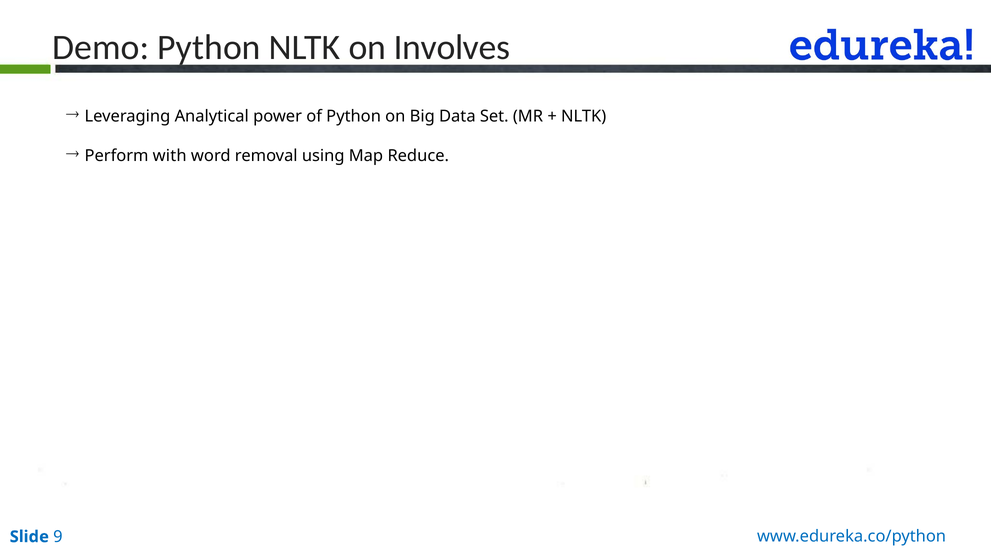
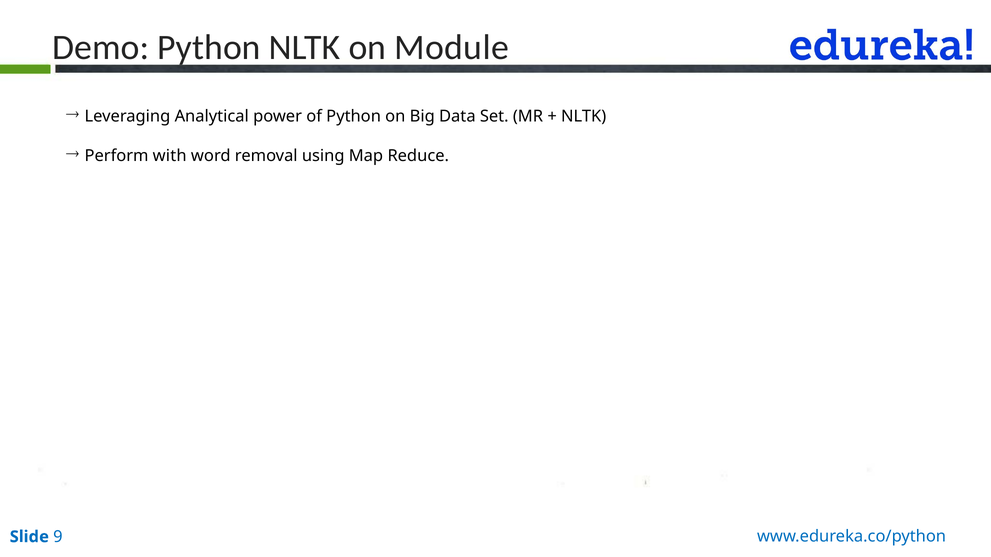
Involves: Involves -> Module
